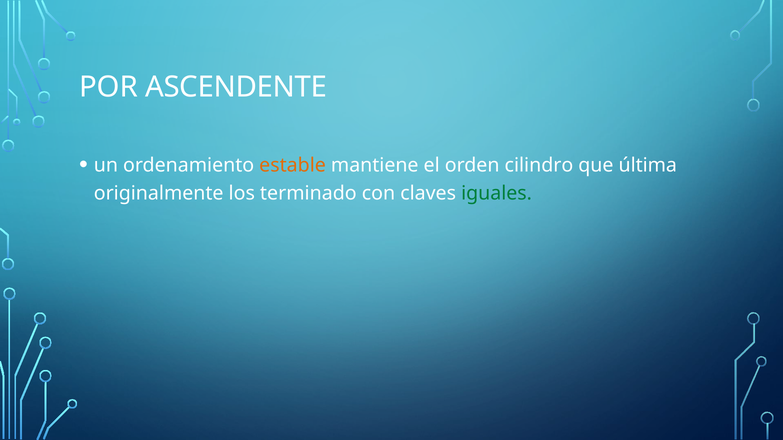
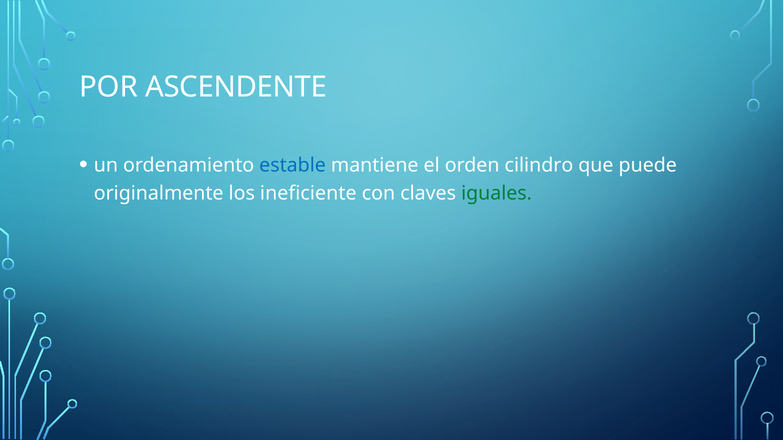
estable colour: orange -> blue
última: última -> puede
terminado: terminado -> ineficiente
